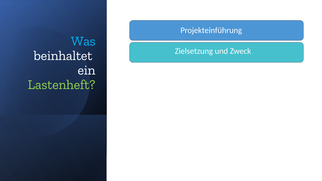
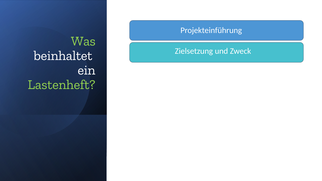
Was colour: light blue -> light green
